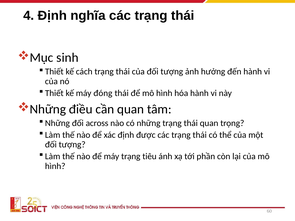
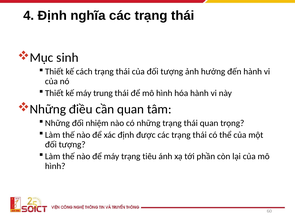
đóng: đóng -> trung
across: across -> nhiệm
